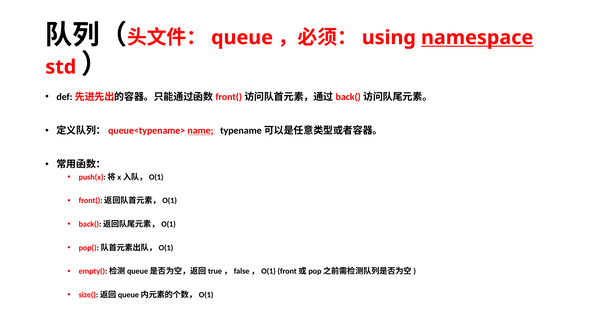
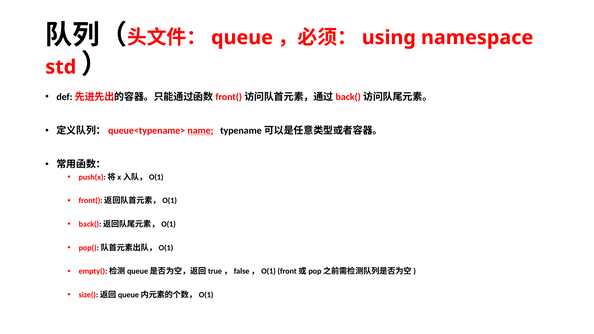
namespace underline: present -> none
